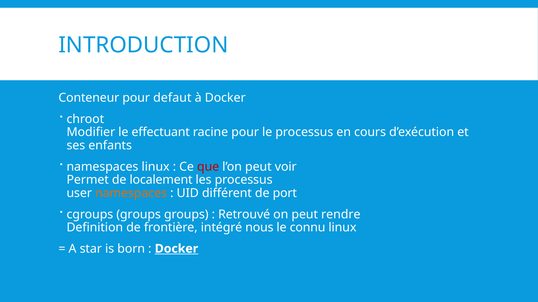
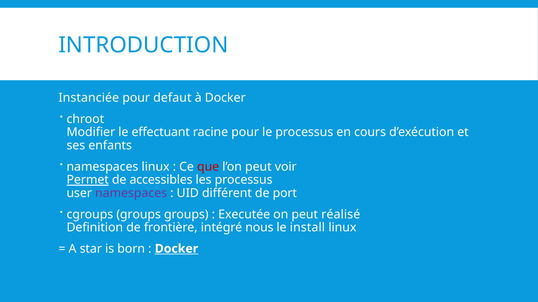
Conteneur: Conteneur -> Instanciée
Permet underline: none -> present
localement: localement -> accessibles
namespaces at (131, 194) colour: orange -> purple
Retrouvé: Retrouvé -> Executée
rendre: rendre -> réalisé
connu: connu -> install
